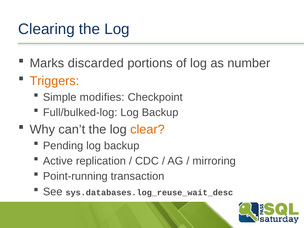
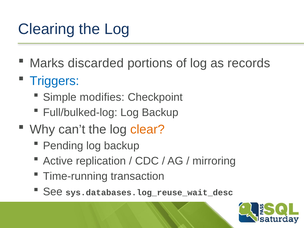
number: number -> records
Triggers colour: orange -> blue
Point-running: Point-running -> Time-running
